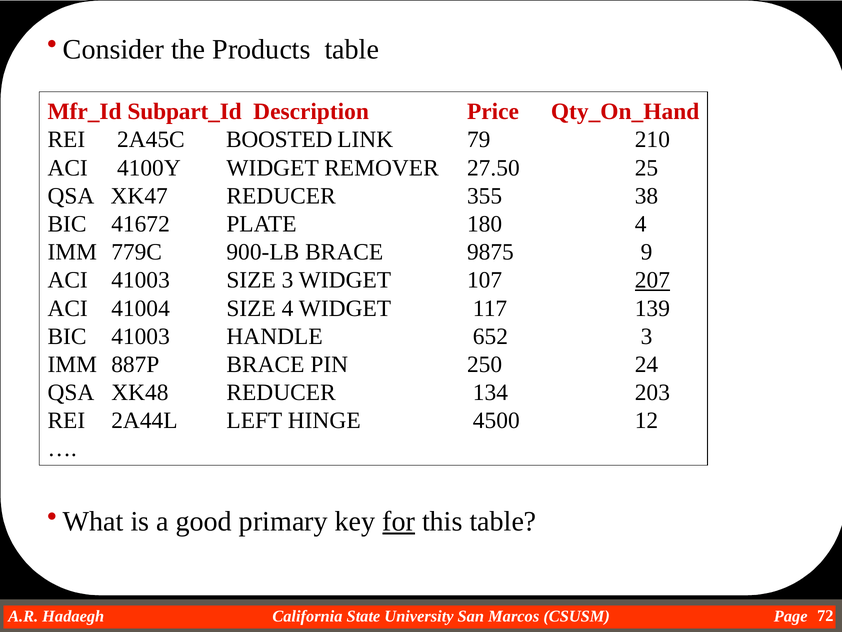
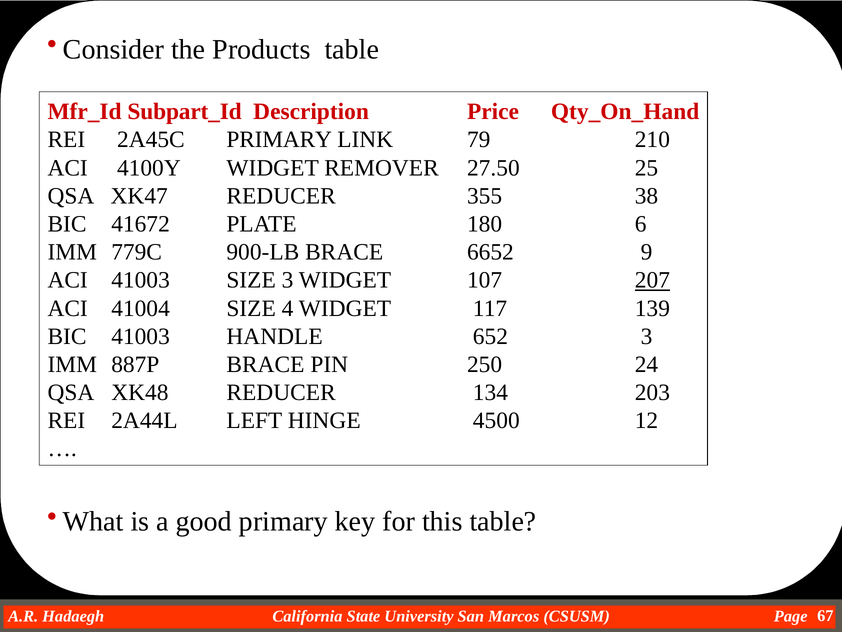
2A45C BOOSTED: BOOSTED -> PRIMARY
180 4: 4 -> 6
9875: 9875 -> 6652
for underline: present -> none
72: 72 -> 67
